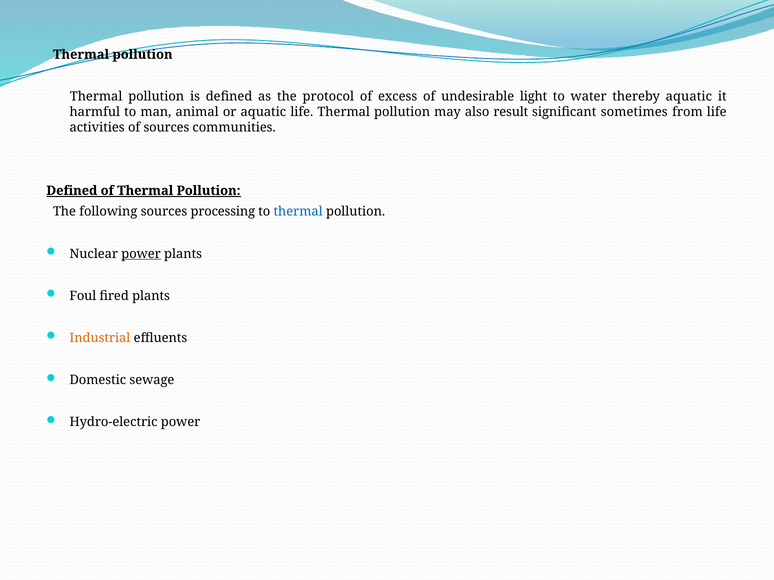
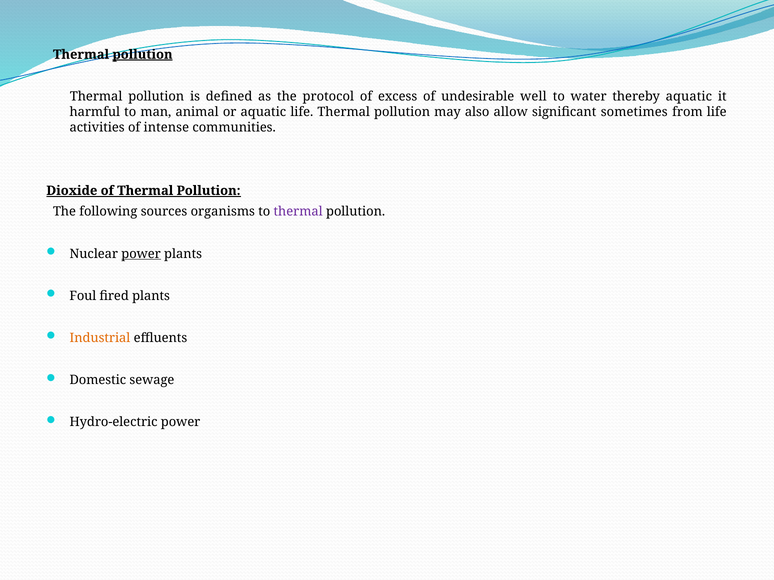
pollution at (143, 55) underline: none -> present
light: light -> well
result: result -> allow
of sources: sources -> intense
Defined at (72, 191): Defined -> Dioxide
processing: processing -> organisms
thermal at (298, 212) colour: blue -> purple
